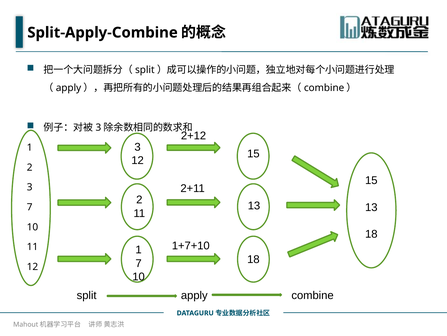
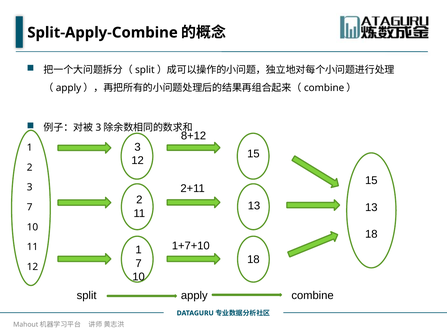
2+12: 2+12 -> 8+12
